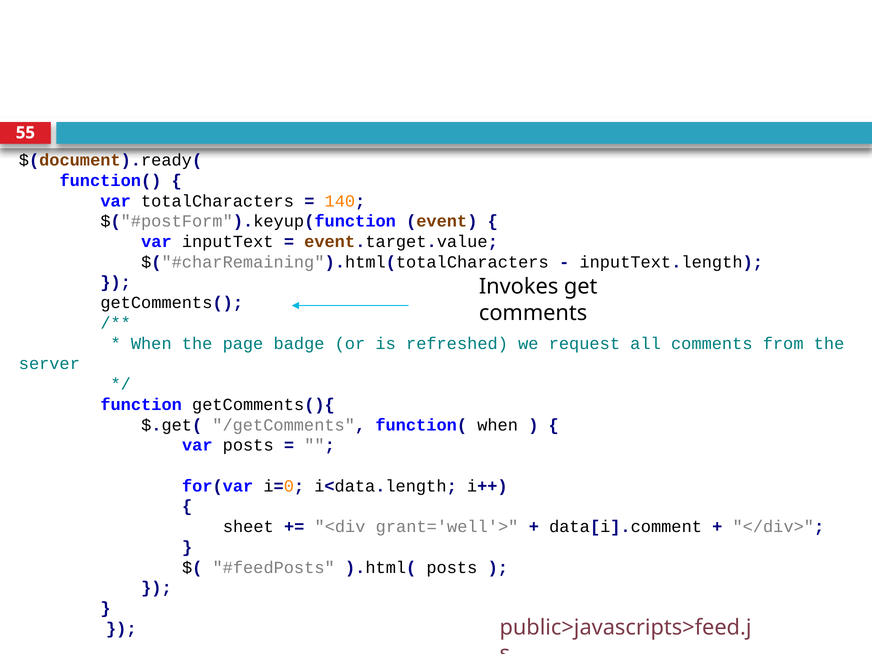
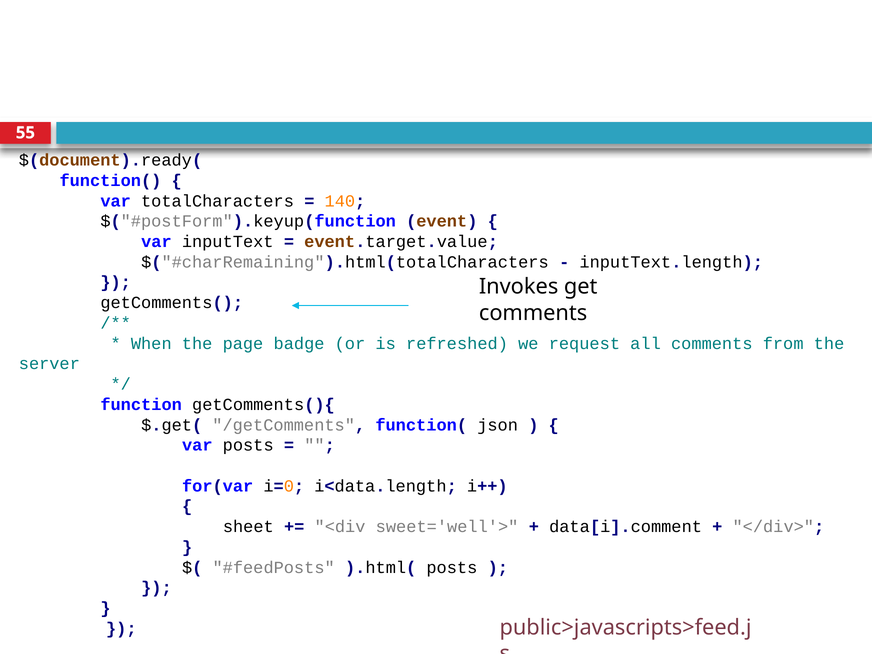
function( when: when -> json
grant='well'>: grant='well'> -> sweet='well'>
